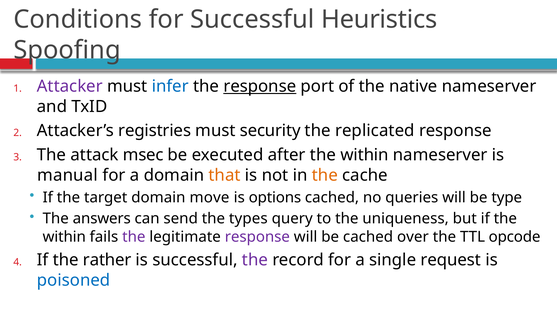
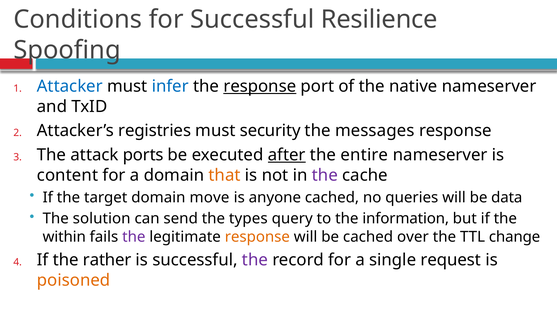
Heuristics: Heuristics -> Resilience
Attacker colour: purple -> blue
replicated: replicated -> messages
msec: msec -> ports
after underline: none -> present
within at (364, 155): within -> entire
manual: manual -> content
the at (325, 175) colour: orange -> purple
options: options -> anyone
type: type -> data
answers: answers -> solution
uniqueness: uniqueness -> information
response at (257, 237) colour: purple -> orange
opcode: opcode -> change
poisoned colour: blue -> orange
